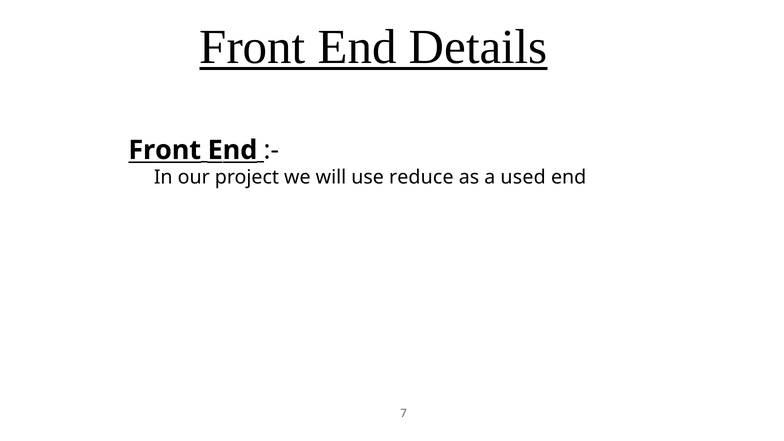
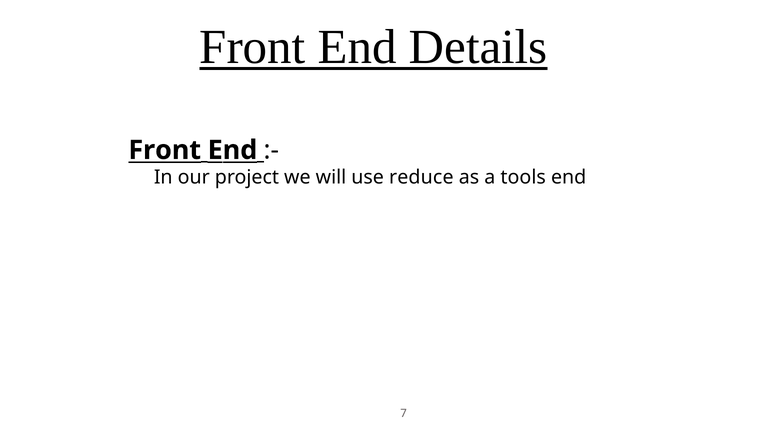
used: used -> tools
